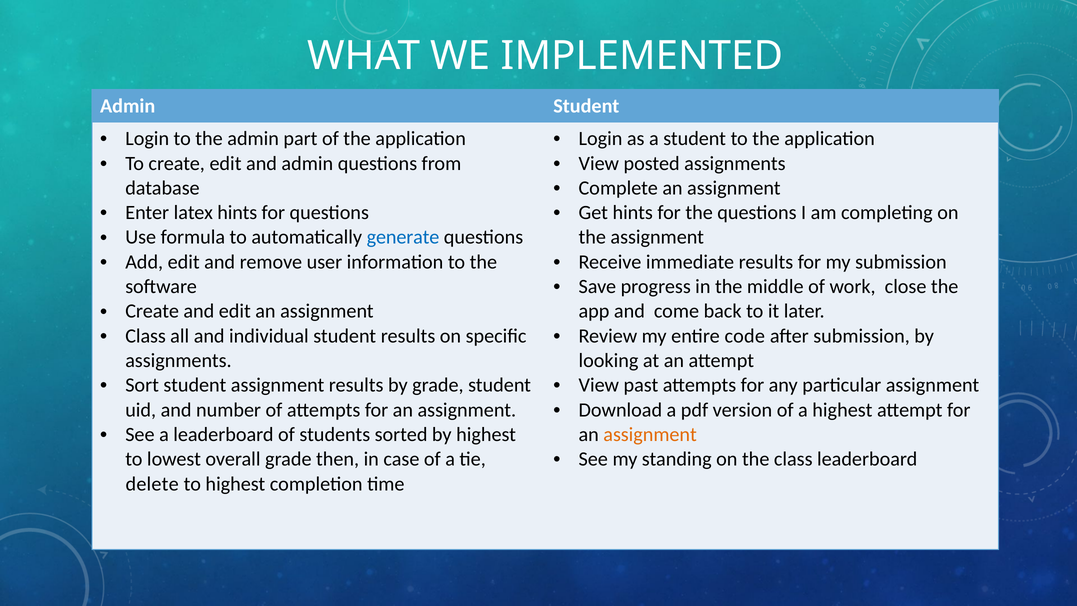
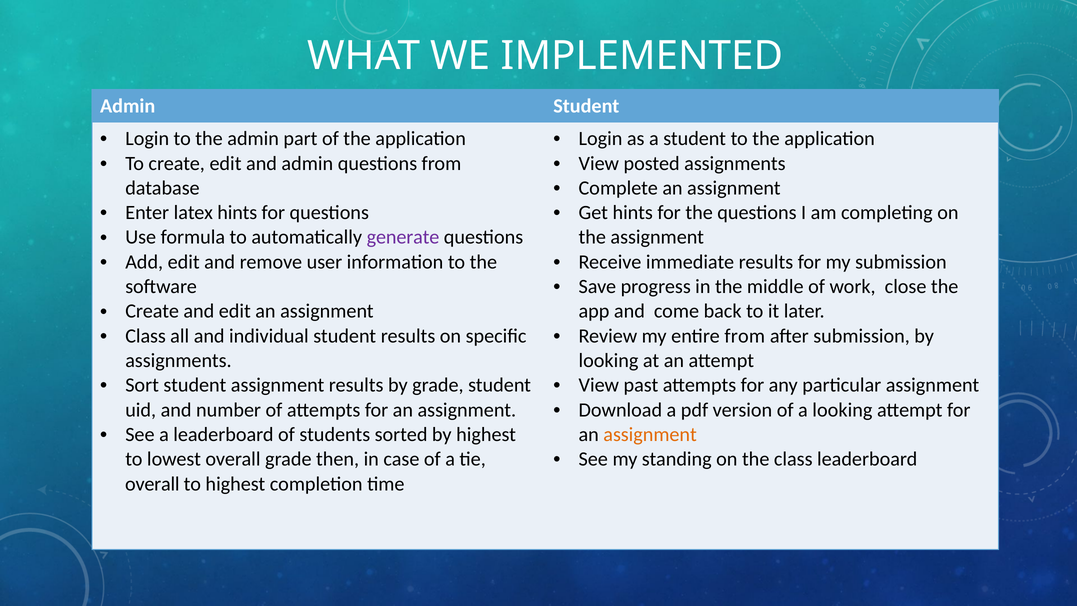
generate colour: blue -> purple
entire code: code -> from
a highest: highest -> looking
delete at (152, 484): delete -> overall
